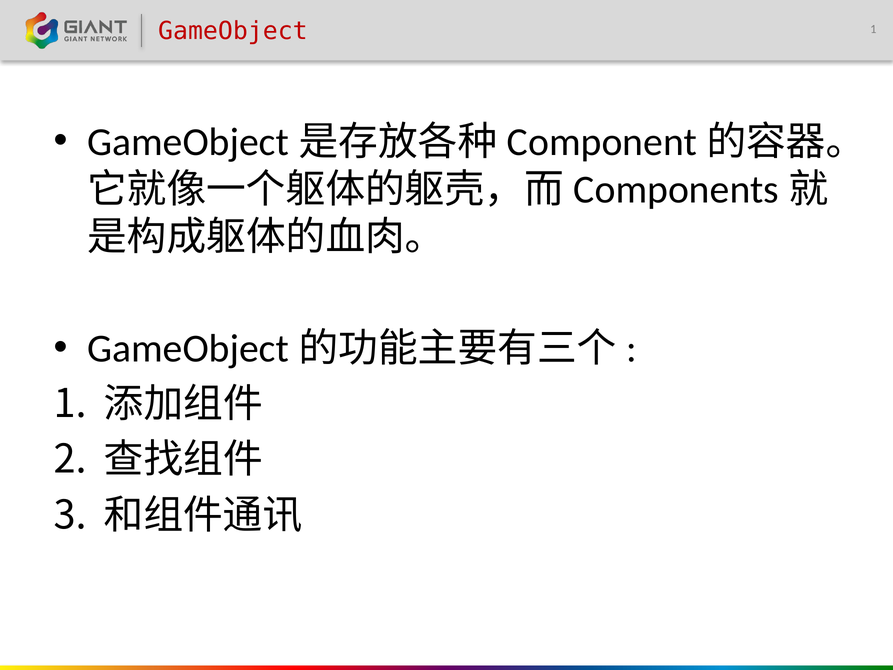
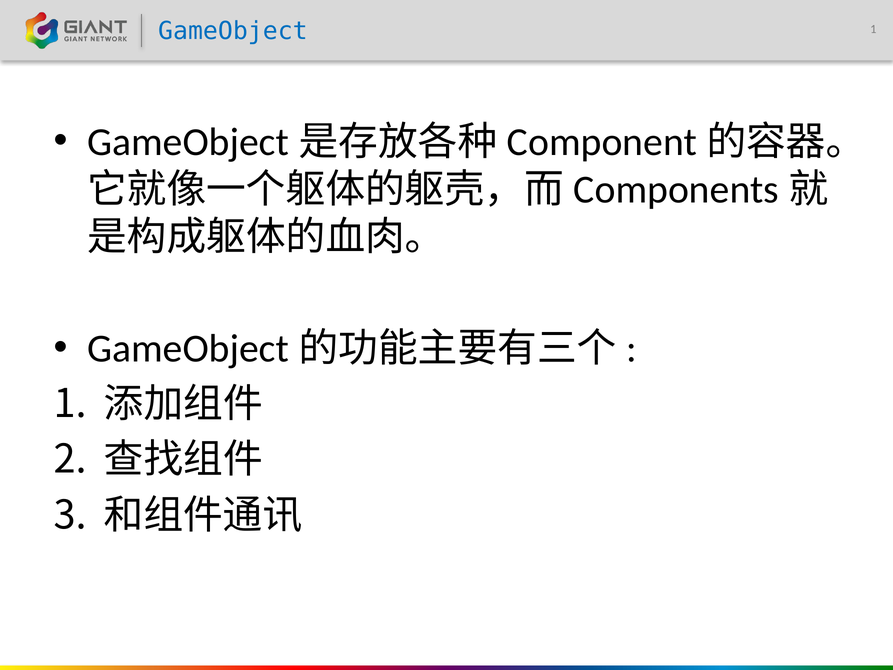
GameObject colour: red -> blue
